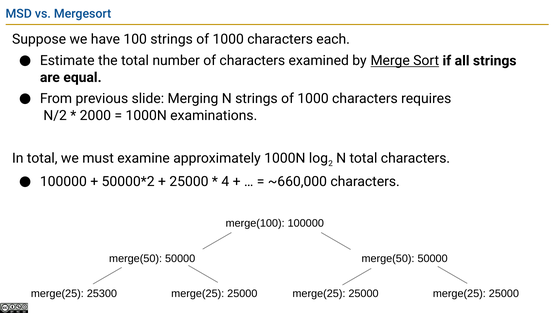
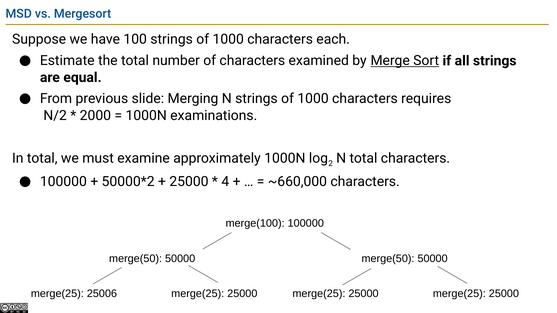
25300: 25300 -> 25006
